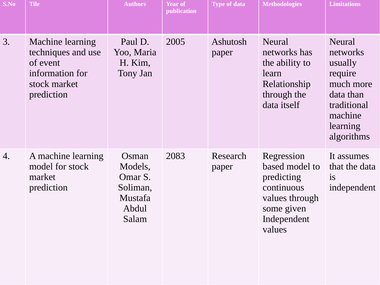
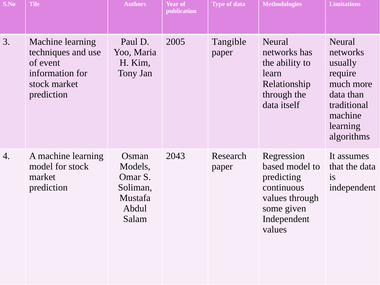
Ashutosh: Ashutosh -> Tangible
2083: 2083 -> 2043
